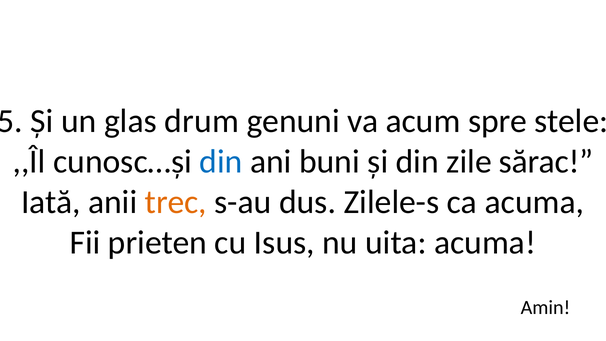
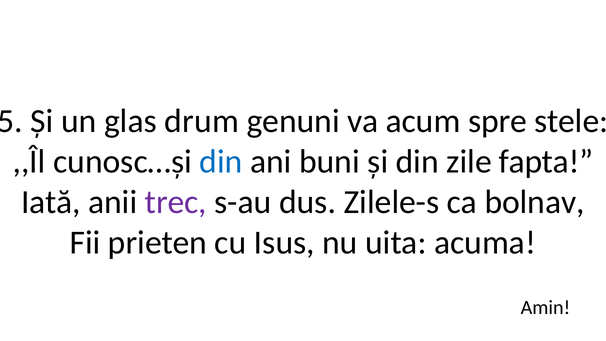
sărac: sărac -> fapta
trec colour: orange -> purple
ca acuma: acuma -> bolnav
